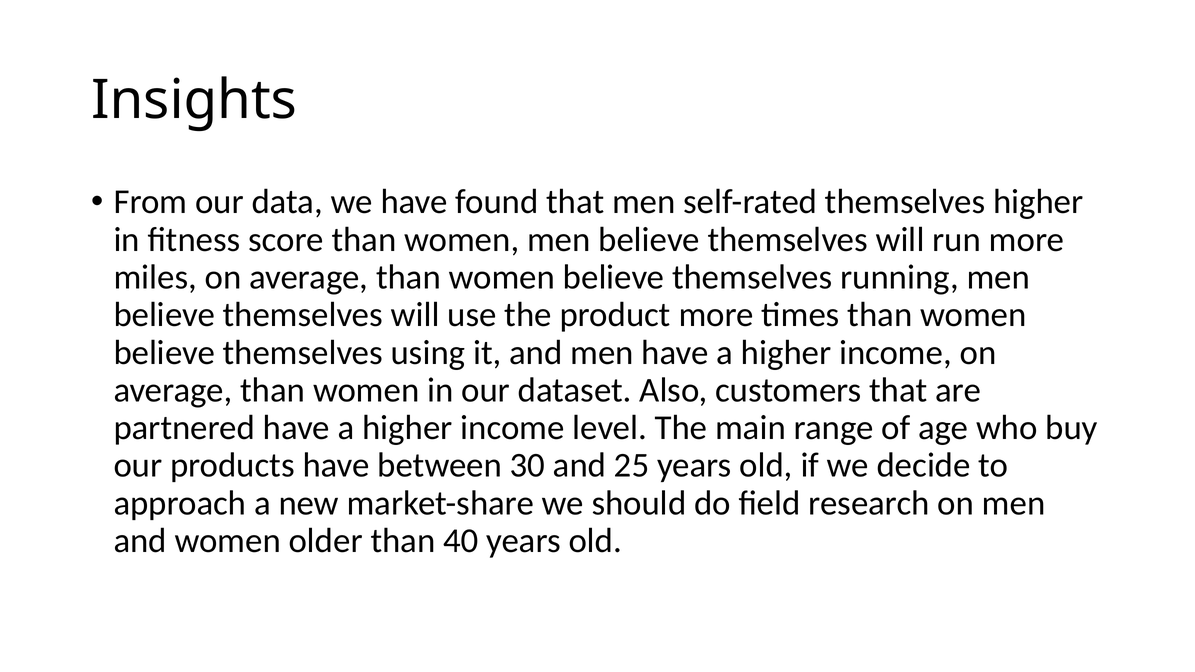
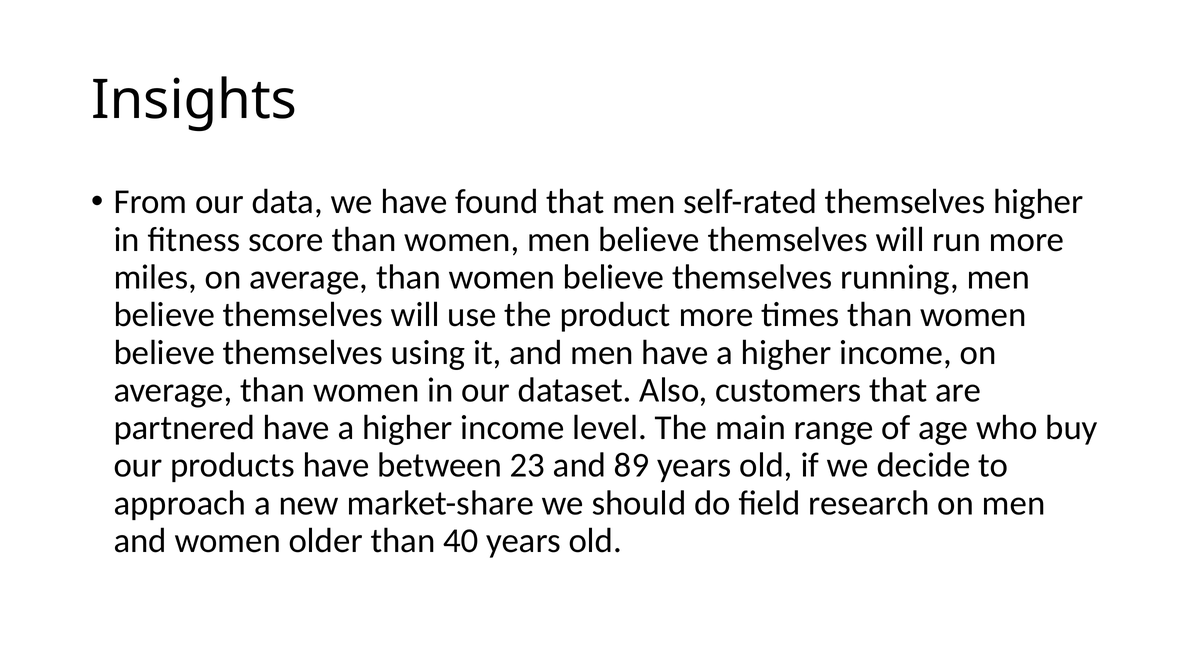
30: 30 -> 23
25: 25 -> 89
